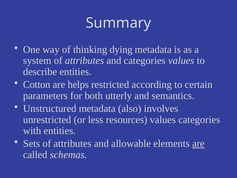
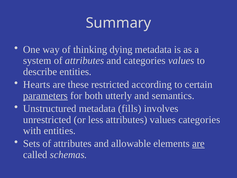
Cotton: Cotton -> Hearts
helps: helps -> these
parameters underline: none -> present
also: also -> fills
less resources: resources -> attributes
